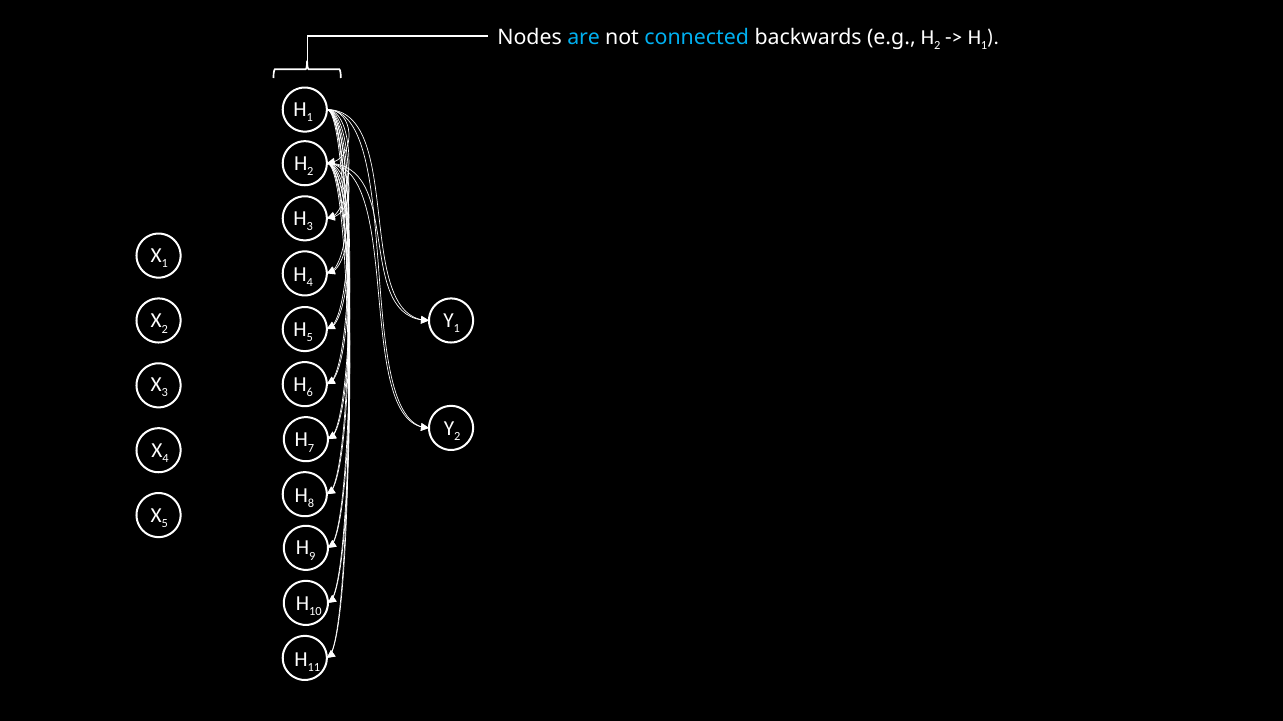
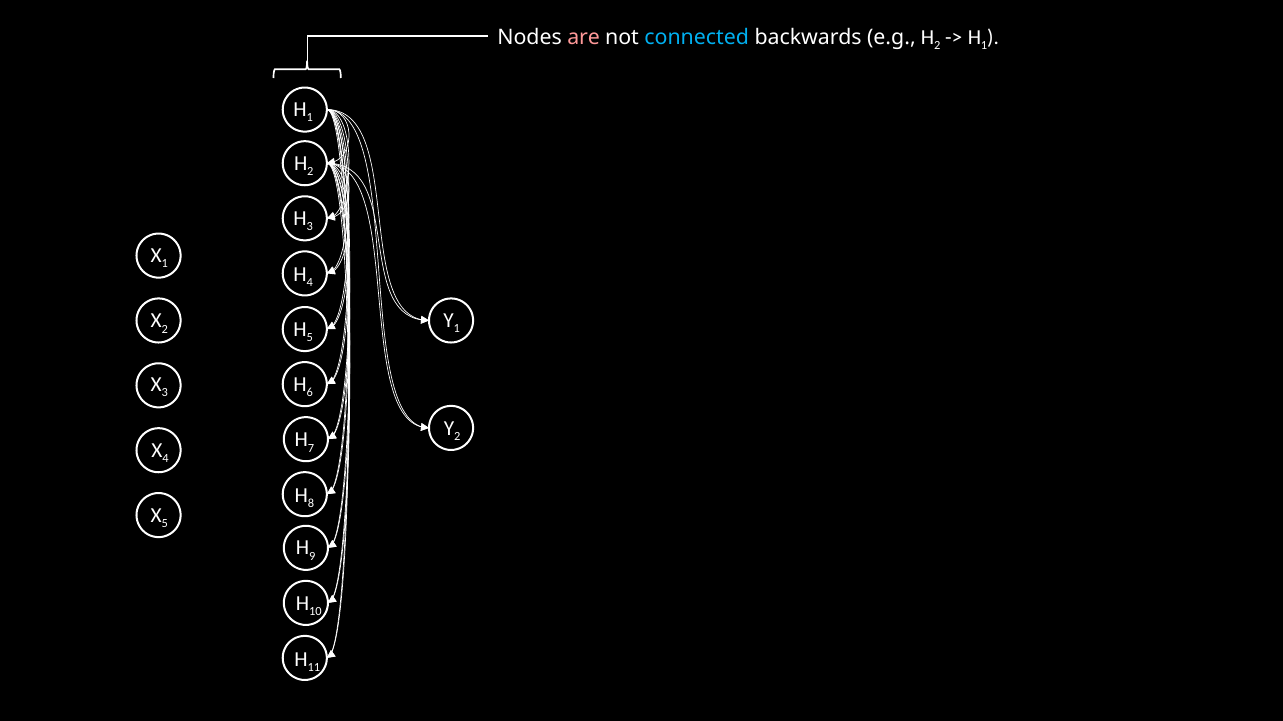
are colour: light blue -> pink
